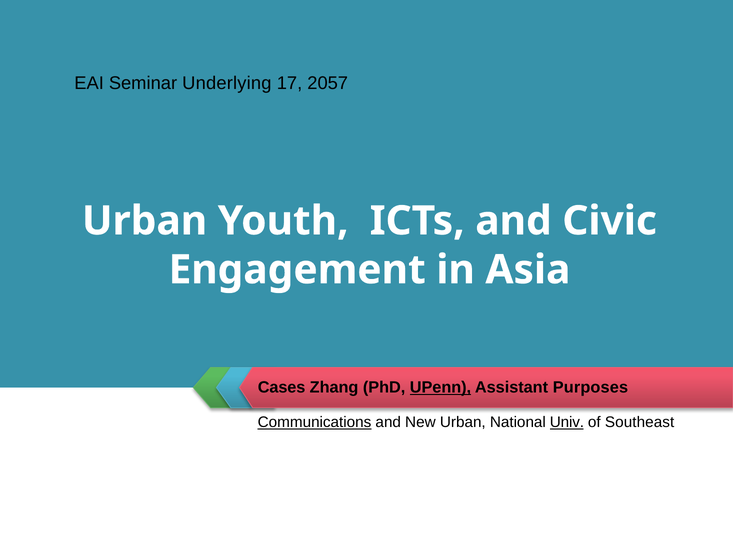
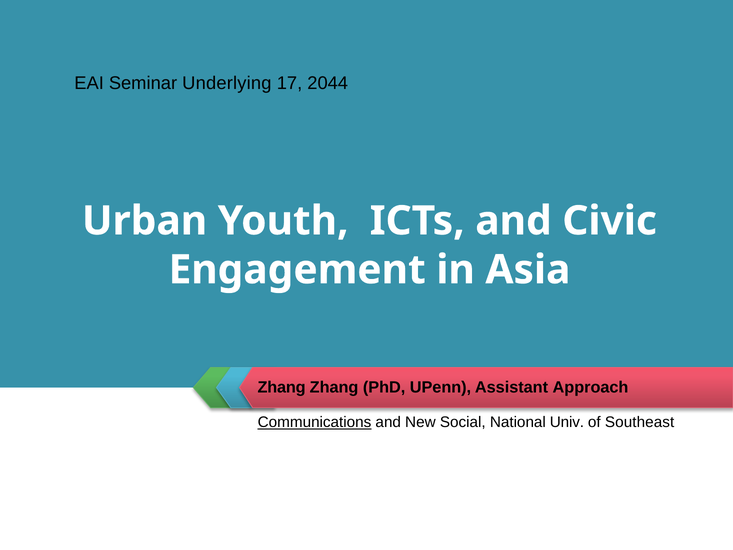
2057: 2057 -> 2044
Cases at (282, 387): Cases -> Zhang
UPenn underline: present -> none
Purposes: Purposes -> Approach
New Urban: Urban -> Social
Univ underline: present -> none
